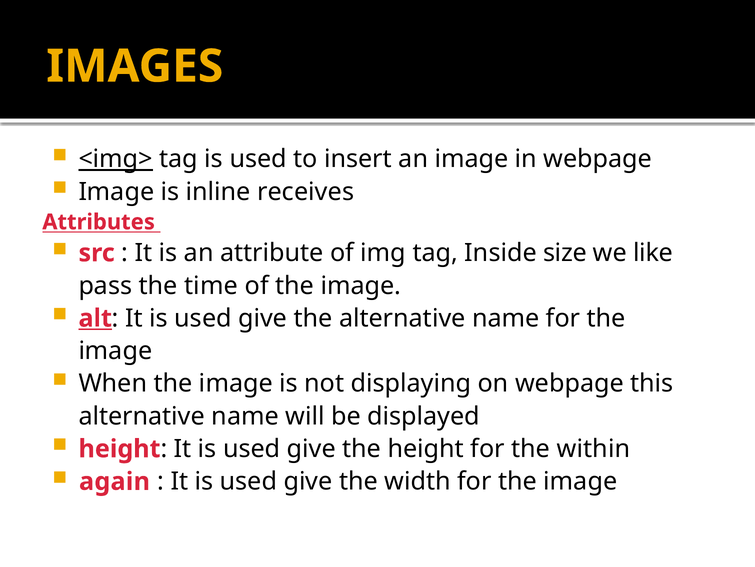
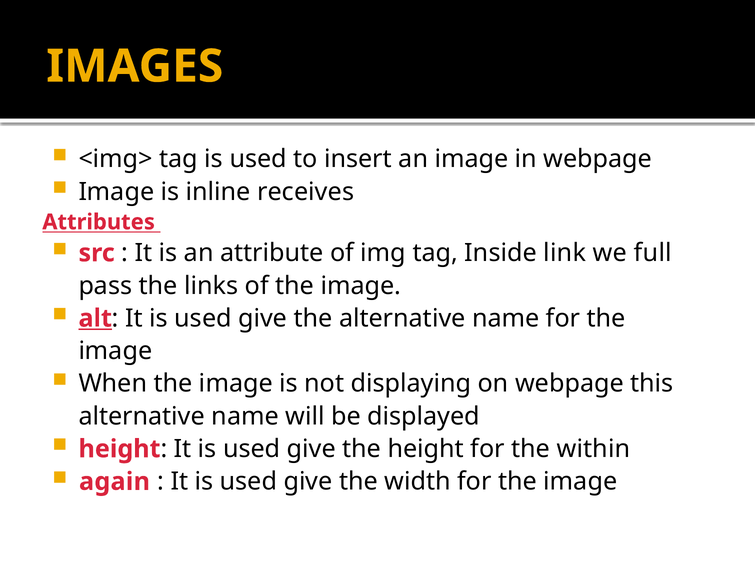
<img> underline: present -> none
size: size -> link
like: like -> full
time: time -> links
